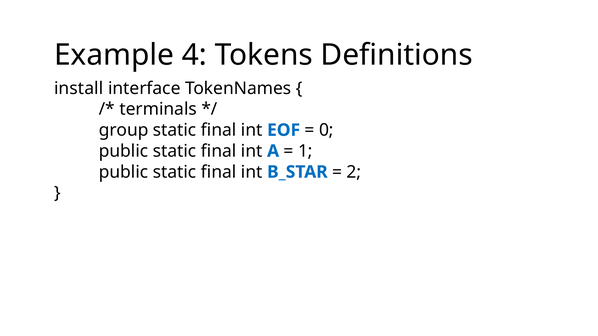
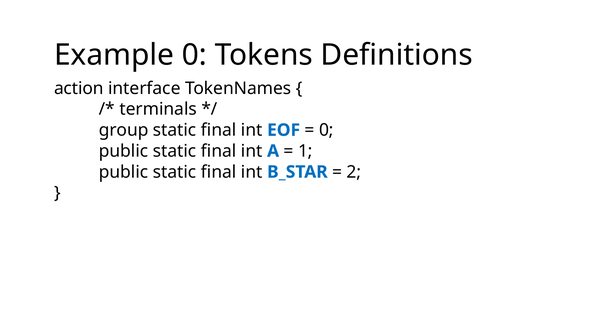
Example 4: 4 -> 0
install: install -> action
